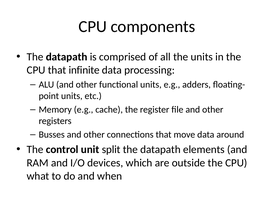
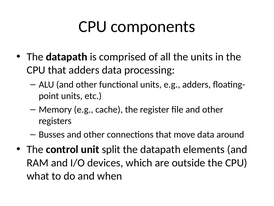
that infinite: infinite -> adders
